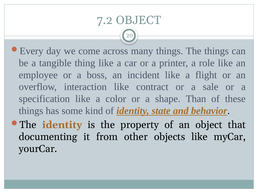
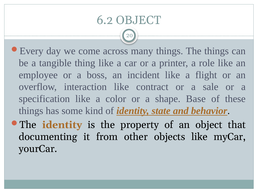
7.2: 7.2 -> 6.2
Than: Than -> Base
